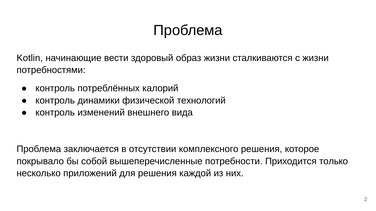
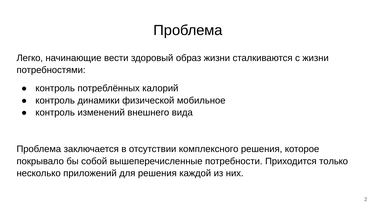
Kotlin: Kotlin -> Легко
технологий: технологий -> мобильное
